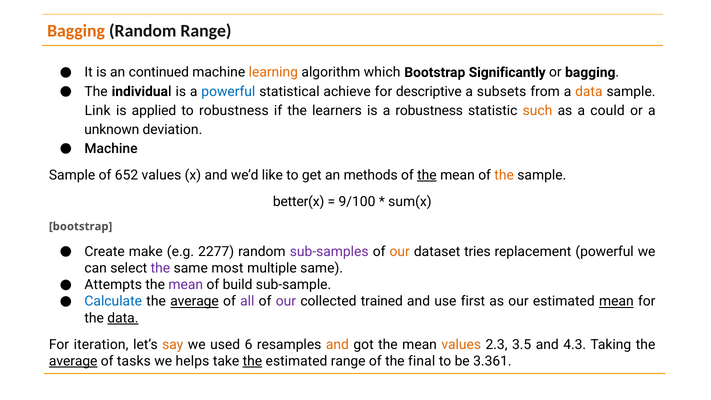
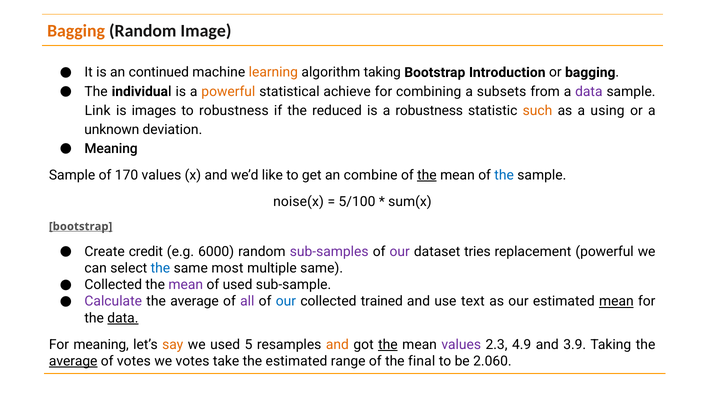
Random Range: Range -> Image
algorithm which: which -> taking
Significantly: Significantly -> Introduction
powerful at (228, 91) colour: blue -> orange
descriptive: descriptive -> combining
data at (589, 91) colour: orange -> purple
applied: applied -> images
learners: learners -> reduced
could: could -> using
Machine at (111, 149): Machine -> Meaning
652: 652 -> 170
methods: methods -> combine
the at (504, 175) colour: orange -> blue
better(x: better(x -> noise(x
9/100: 9/100 -> 5/100
bootstrap at (81, 226) underline: none -> present
make: make -> credit
2277: 2277 -> 6000
our at (400, 252) colour: orange -> purple
the at (160, 268) colour: purple -> blue
Attempts at (113, 285): Attempts -> Collected
of build: build -> used
Calculate colour: blue -> purple
average at (195, 301) underline: present -> none
our at (286, 301) colour: purple -> blue
first: first -> text
For iteration: iteration -> meaning
6: 6 -> 5
the at (388, 344) underline: none -> present
values at (461, 344) colour: orange -> purple
3.5: 3.5 -> 4.9
4.3: 4.3 -> 3.9
of tasks: tasks -> votes
we helps: helps -> votes
the at (252, 361) underline: present -> none
3.361: 3.361 -> 2.060
